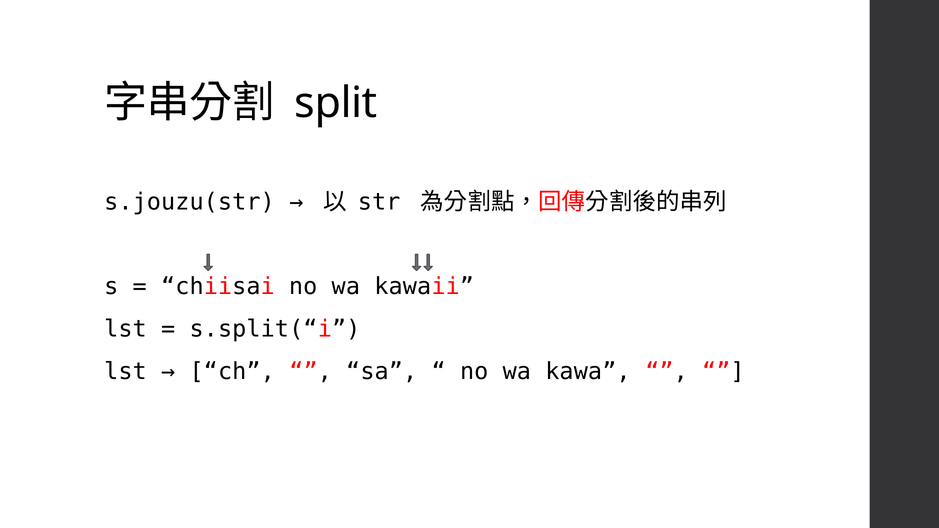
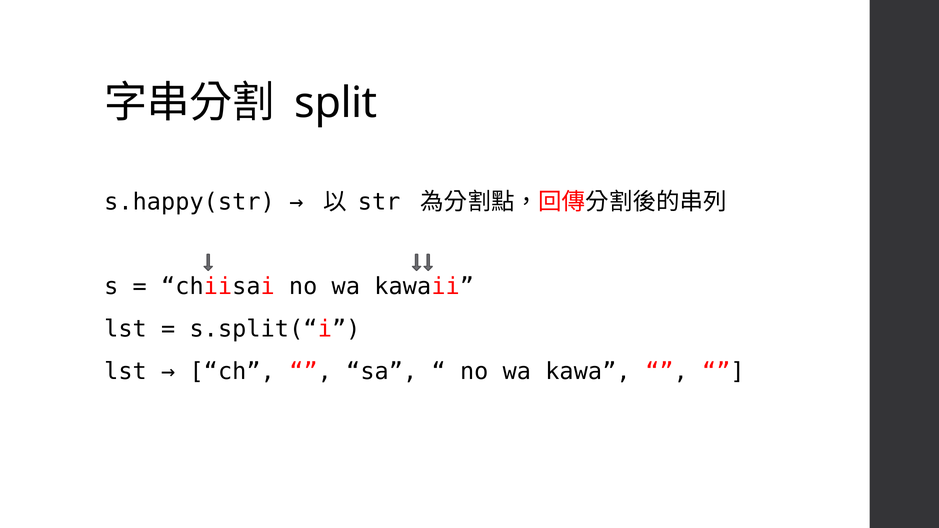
s.jouzu(str: s.jouzu(str -> s.happy(str
